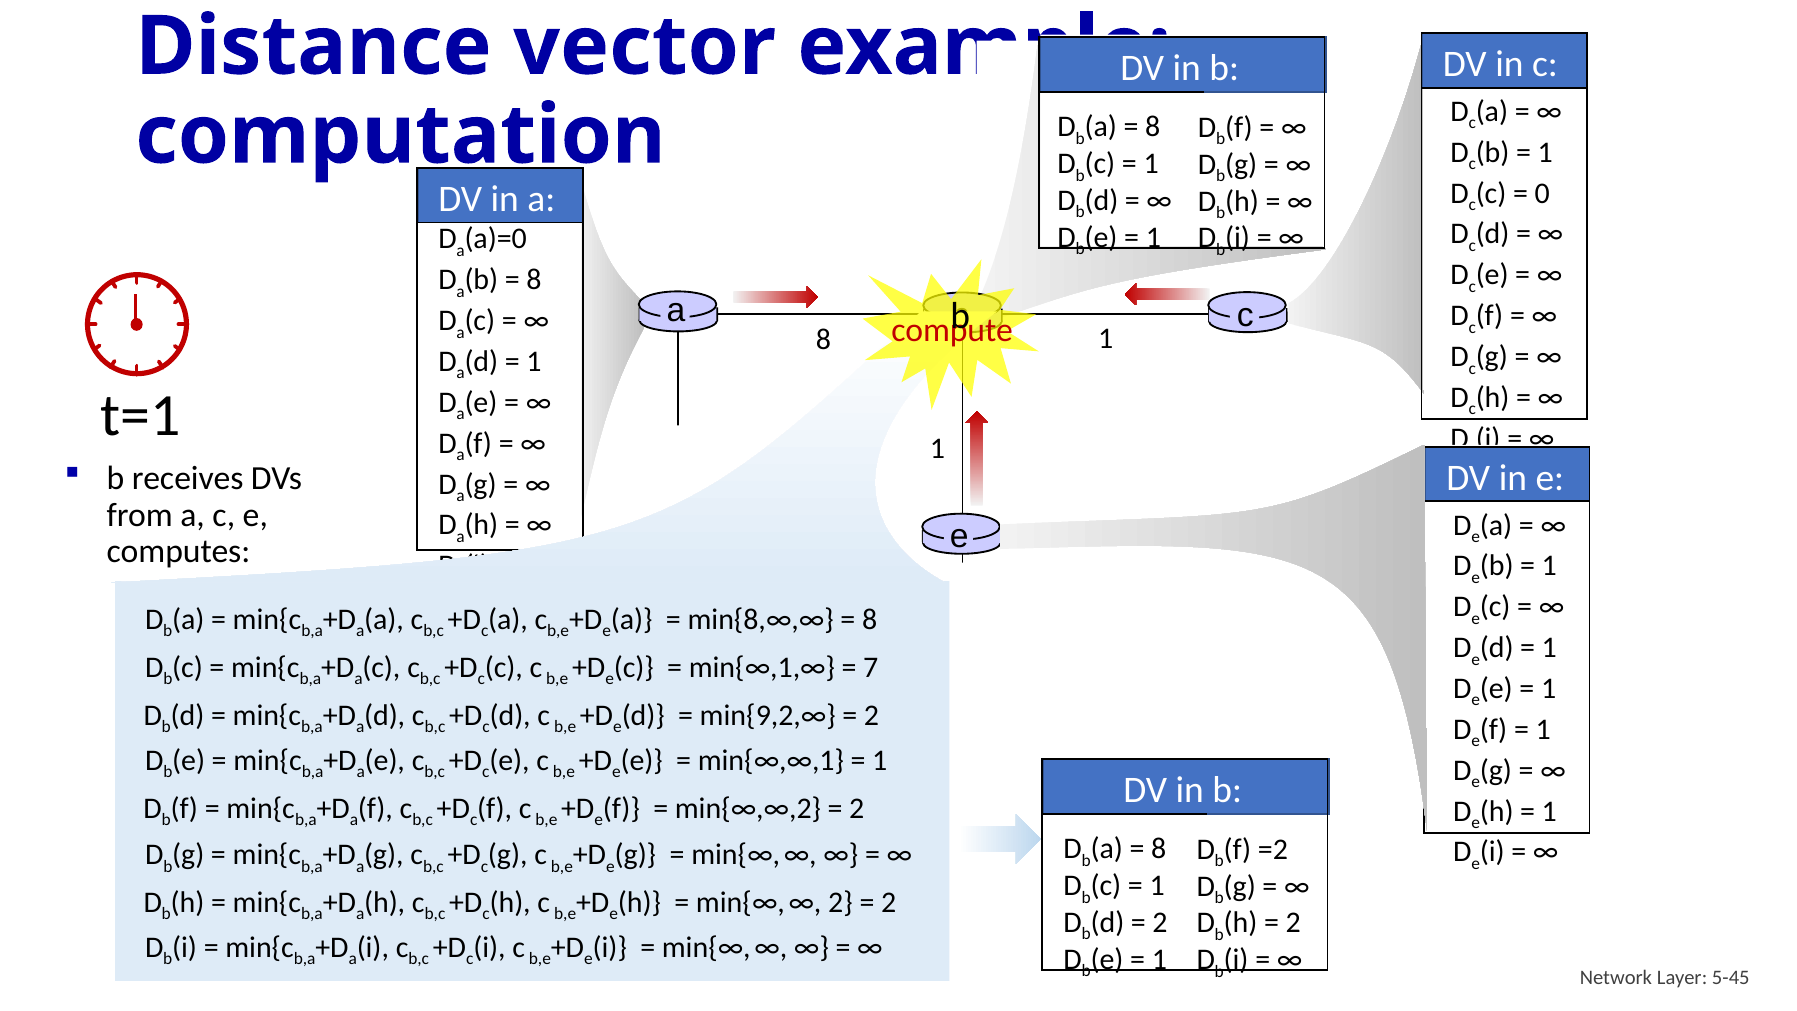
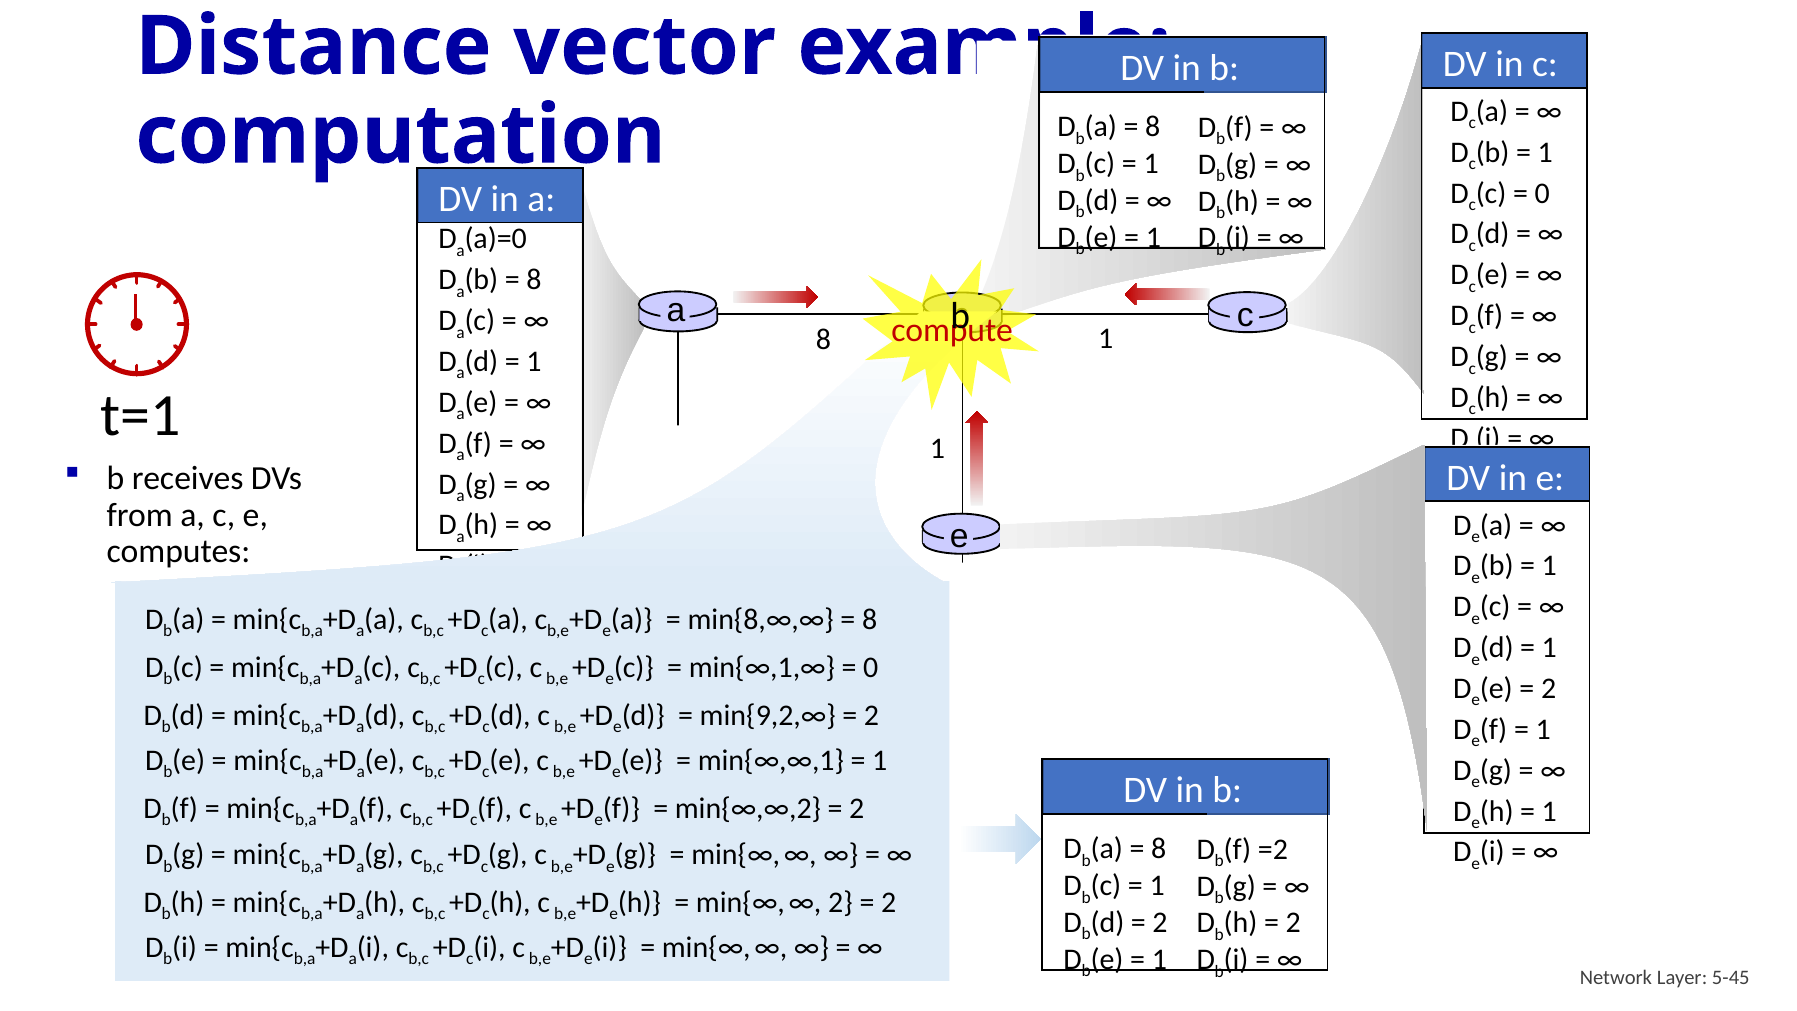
7 at (871, 667): 7 -> 0
1 at (1549, 688): 1 -> 2
